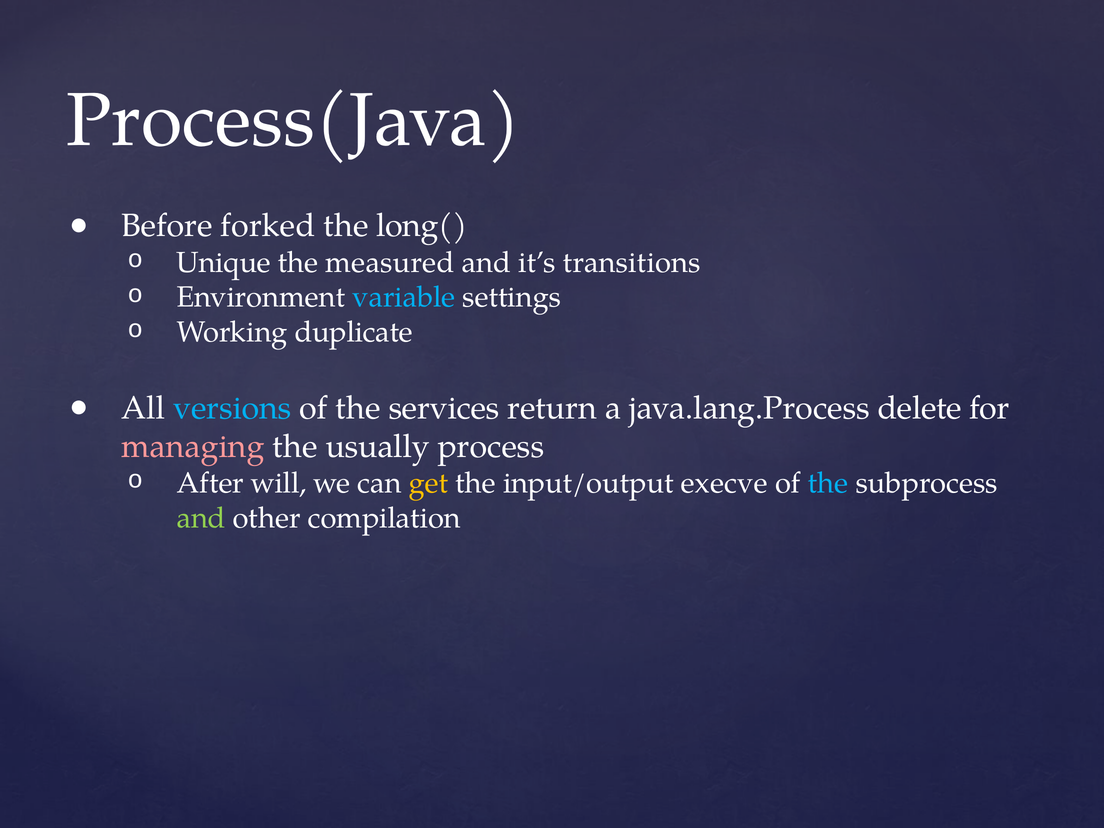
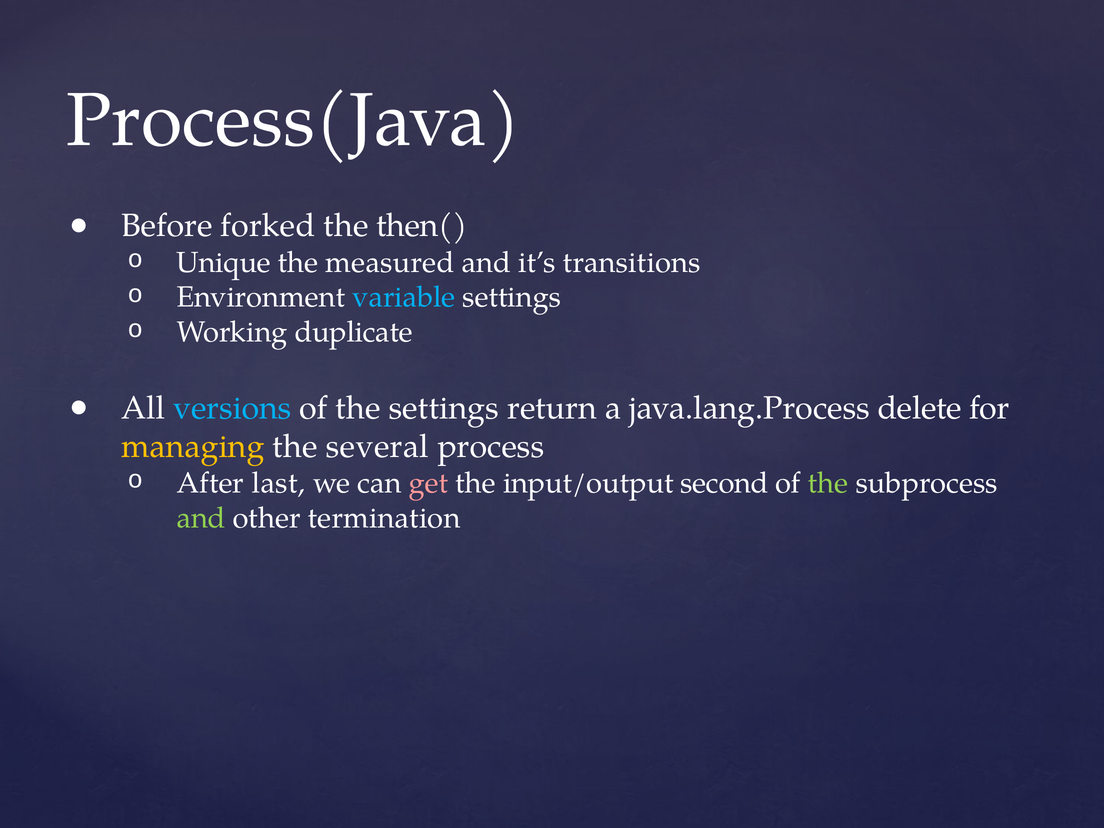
long(: long( -> then(
the services: services -> settings
managing colour: pink -> yellow
usually: usually -> several
will: will -> last
get colour: yellow -> pink
execve: execve -> second
the at (828, 483) colour: light blue -> light green
compilation: compilation -> termination
